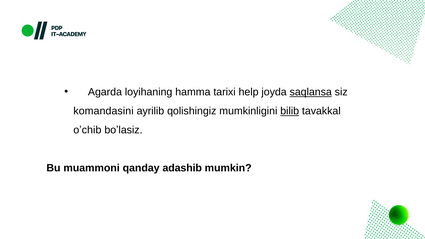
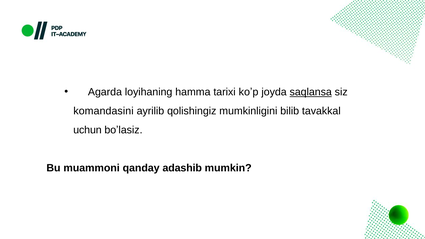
help: help -> koʼp
bilib underline: present -> none
oʼchib: oʼchib -> uchun
